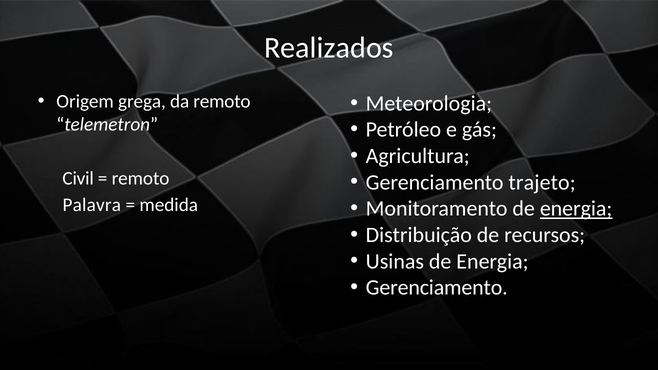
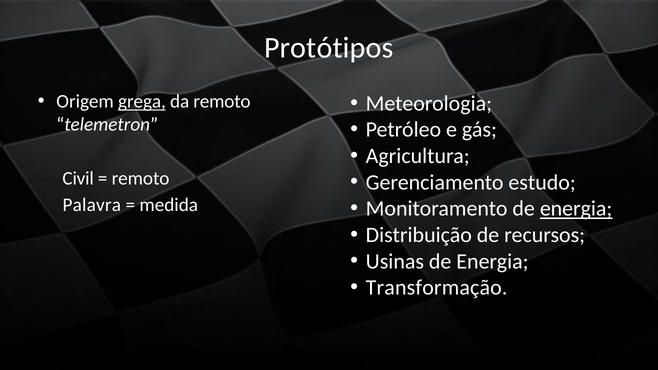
Realizados: Realizados -> Protótipos
grega underline: none -> present
trajeto: trajeto -> estudo
Gerenciamento at (437, 288): Gerenciamento -> Transformação
